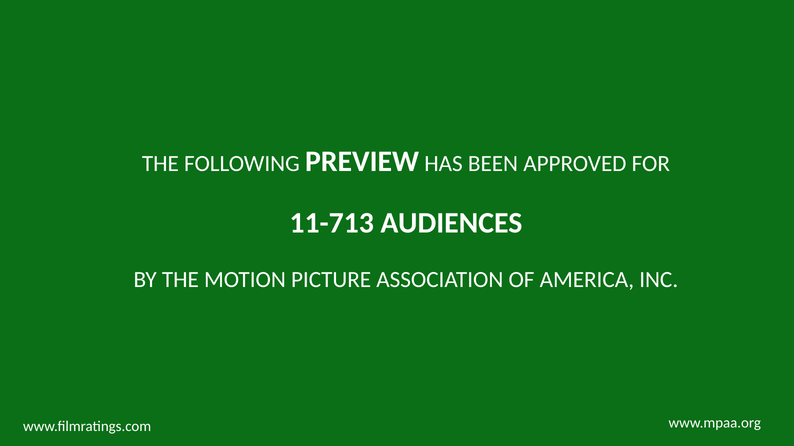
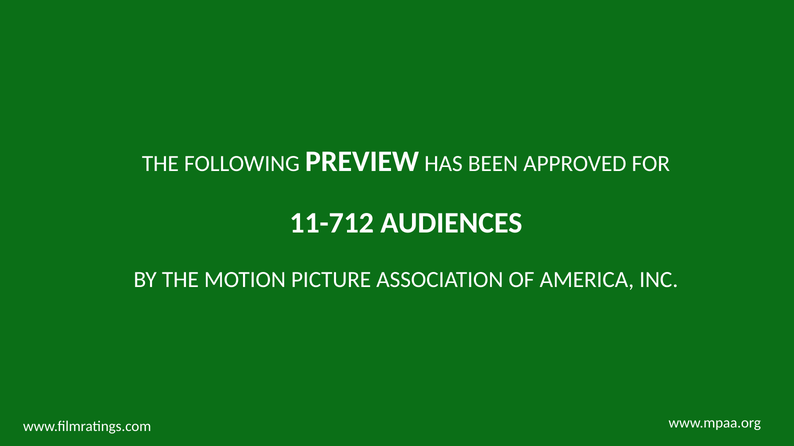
11-713: 11-713 -> 11-712
